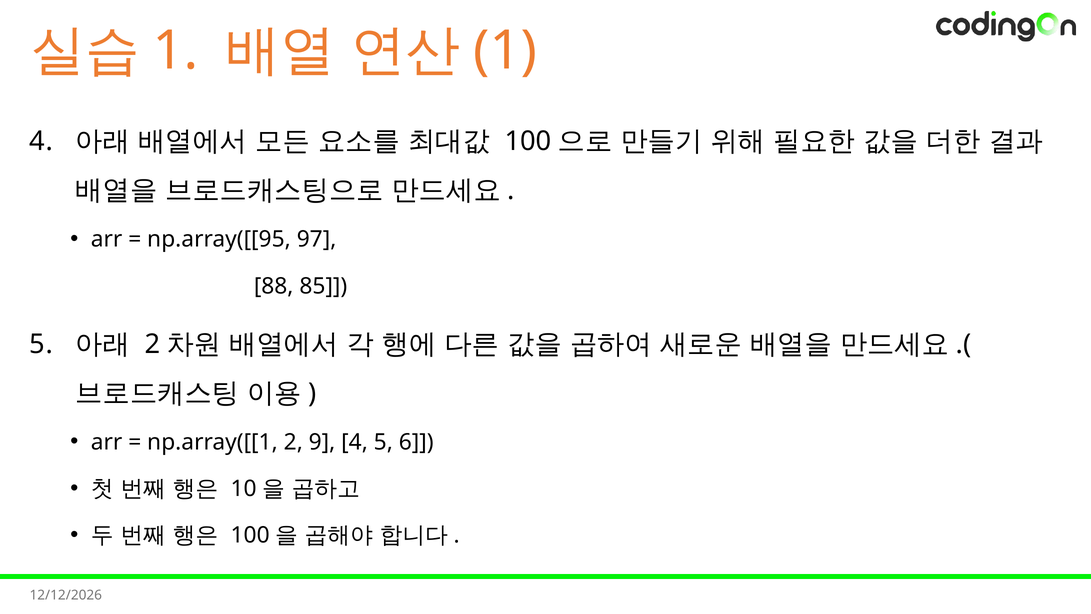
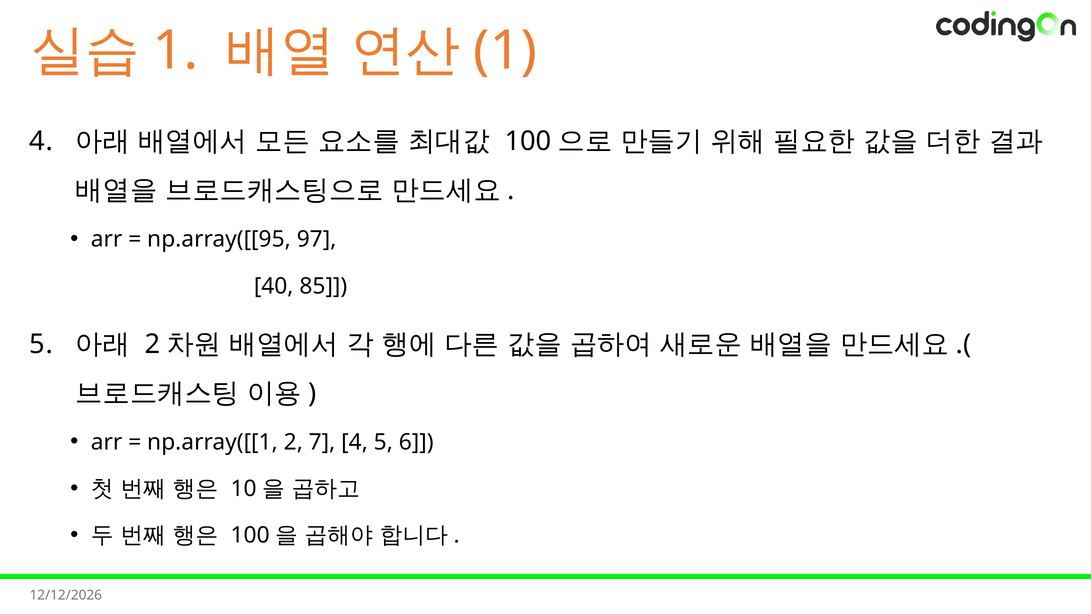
88: 88 -> 40
9: 9 -> 7
